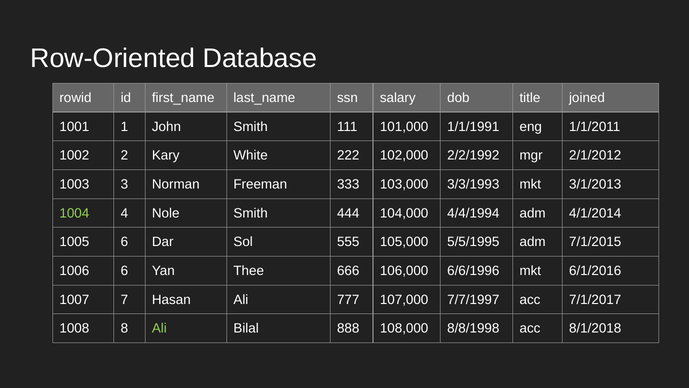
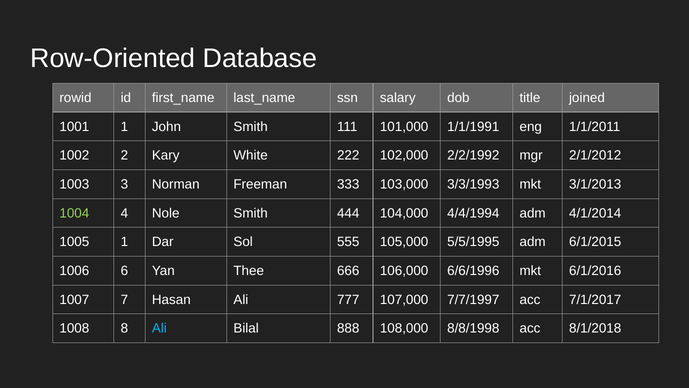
1005 6: 6 -> 1
7/1/2015: 7/1/2015 -> 6/1/2015
Ali at (159, 328) colour: light green -> light blue
